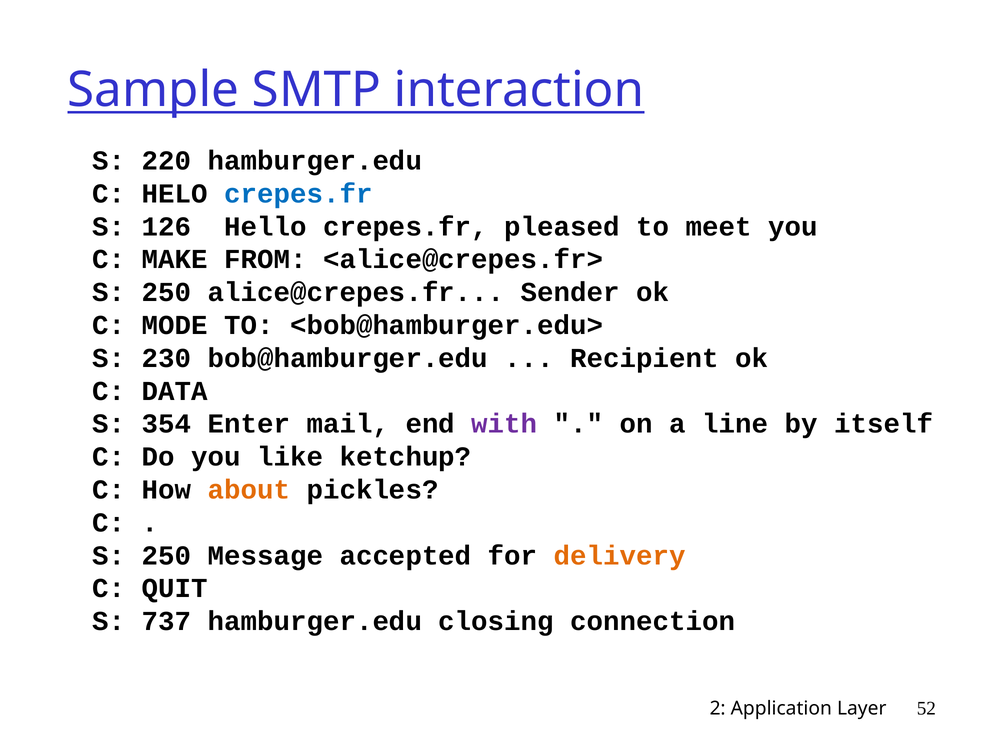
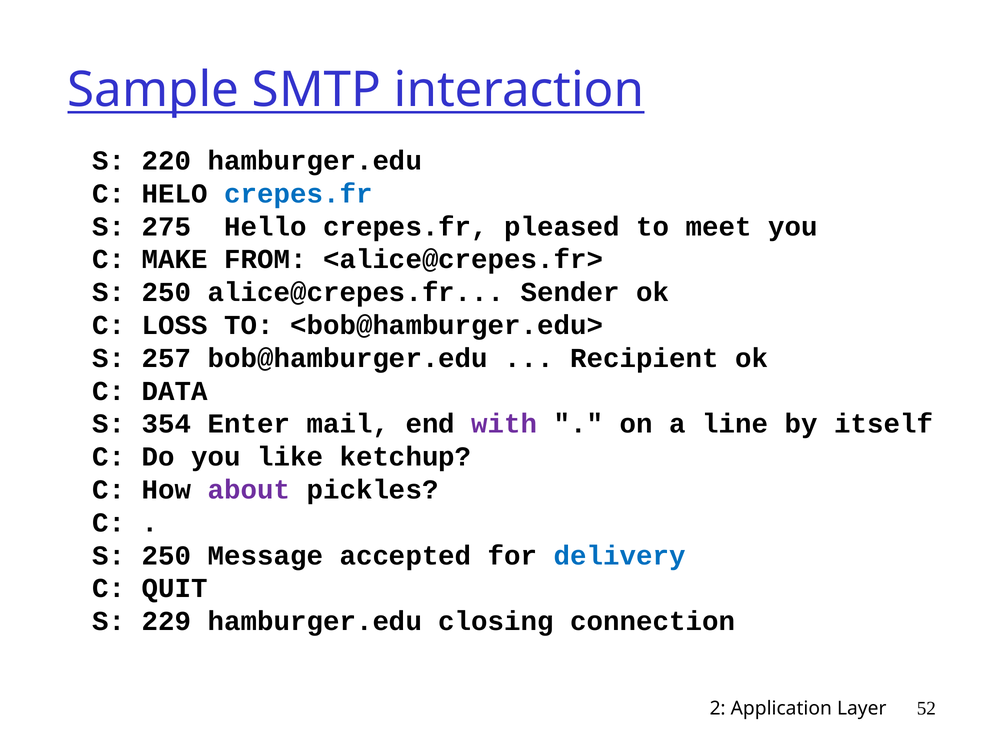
126: 126 -> 275
MODE: MODE -> LOSS
230: 230 -> 257
about colour: orange -> purple
delivery colour: orange -> blue
737: 737 -> 229
